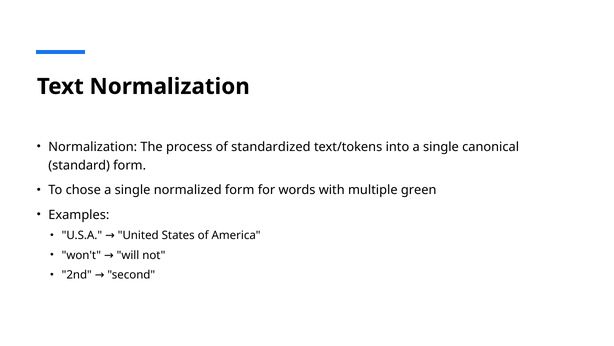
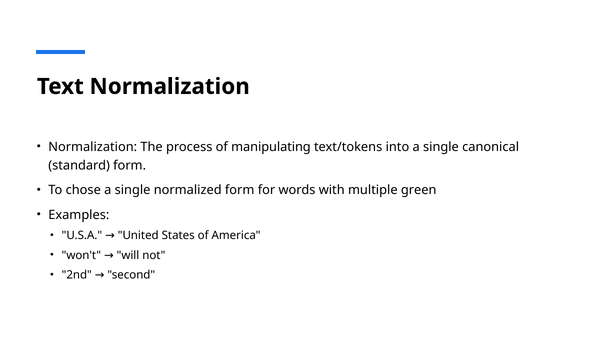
standardized: standardized -> manipulating
